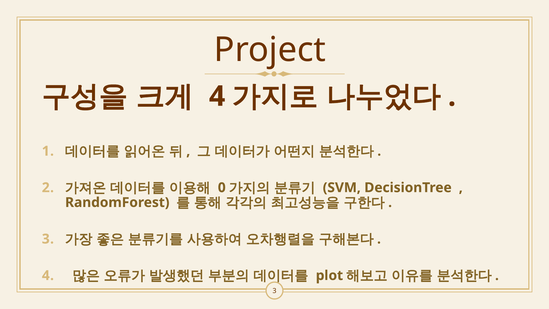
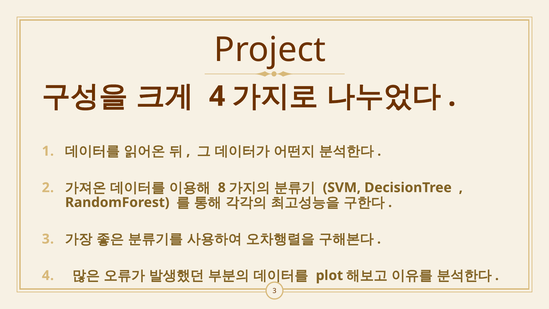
0: 0 -> 8
